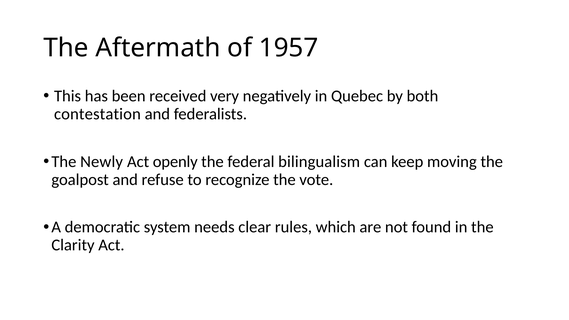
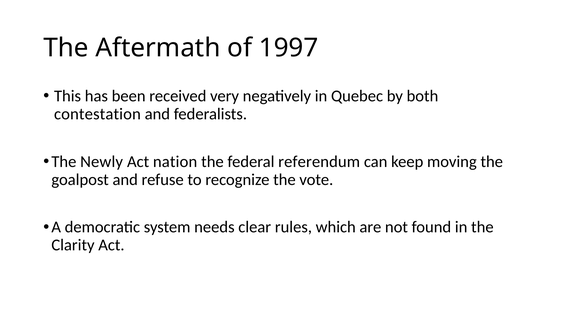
1957: 1957 -> 1997
openly: openly -> nation
bilingualism: bilingualism -> referendum
